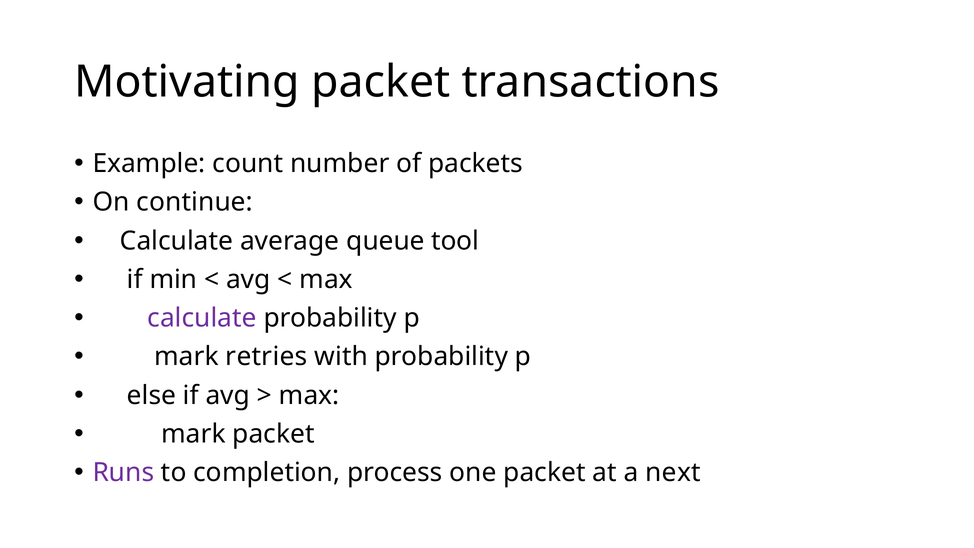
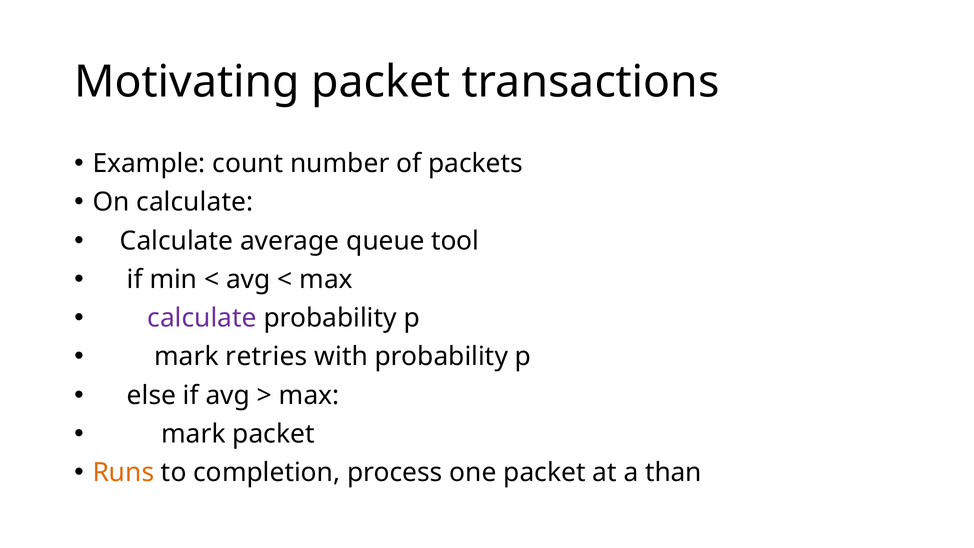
On continue: continue -> calculate
Runs colour: purple -> orange
next: next -> than
